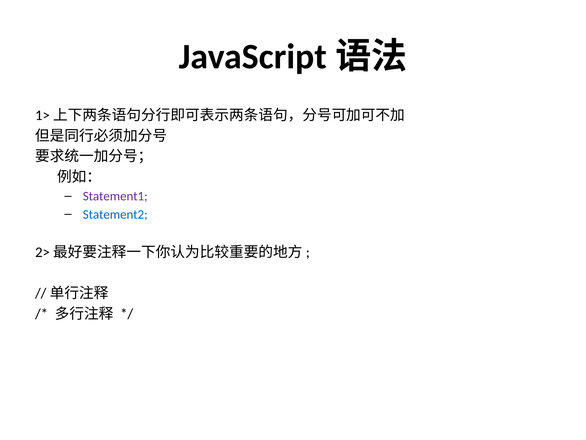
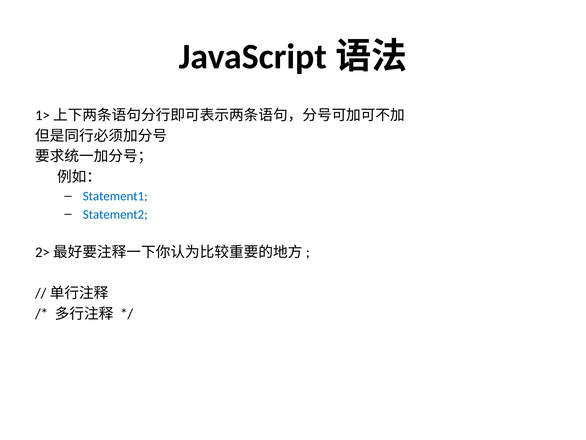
Statement1 colour: purple -> blue
